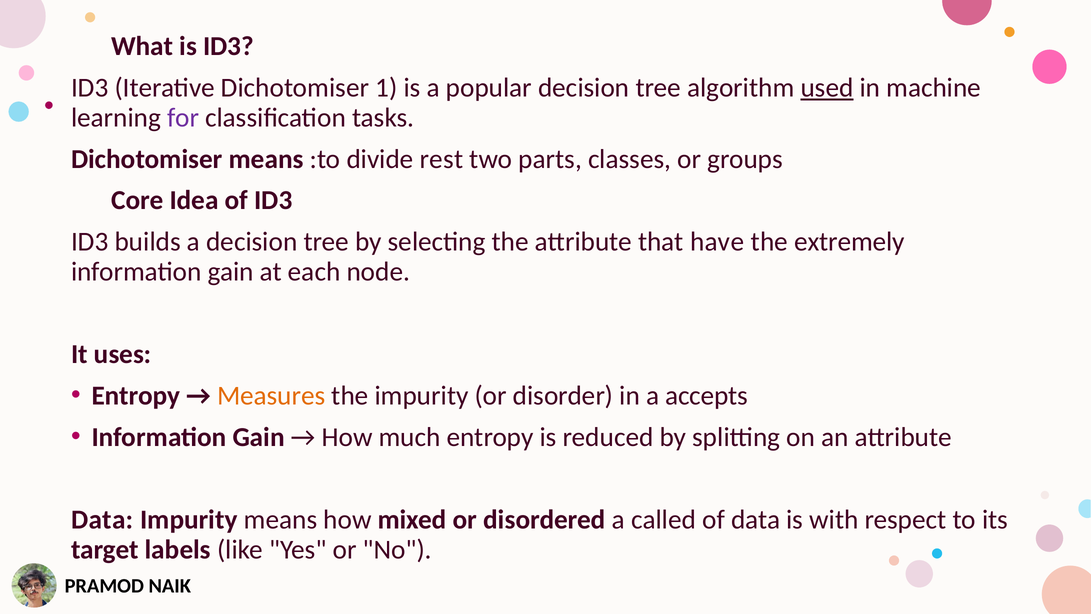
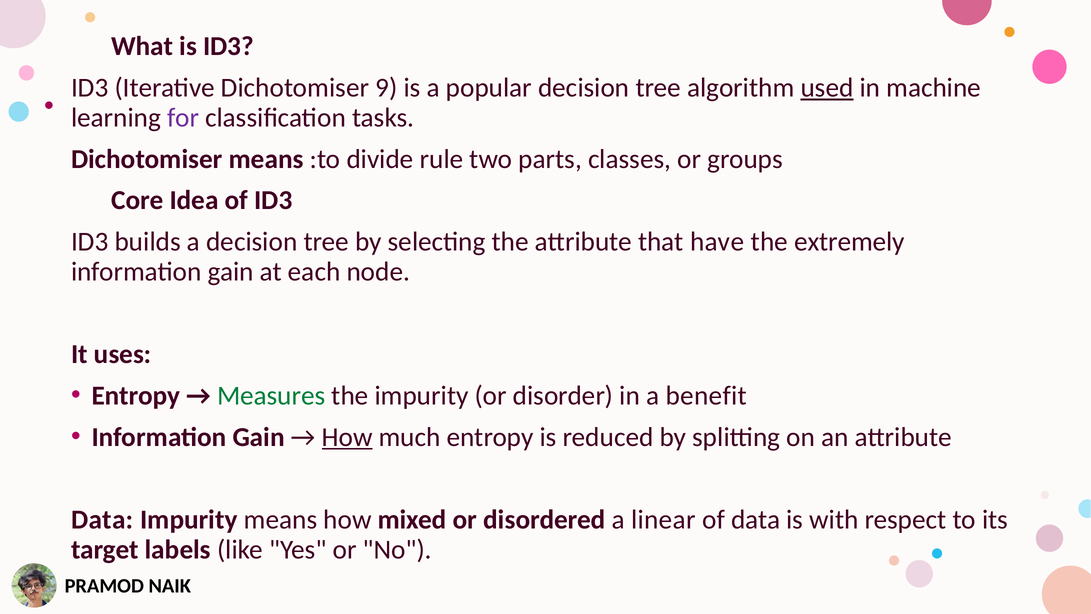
1: 1 -> 9
rest: rest -> rule
Measures colour: orange -> green
accepts: accepts -> benefit
How at (347, 437) underline: none -> present
called: called -> linear
